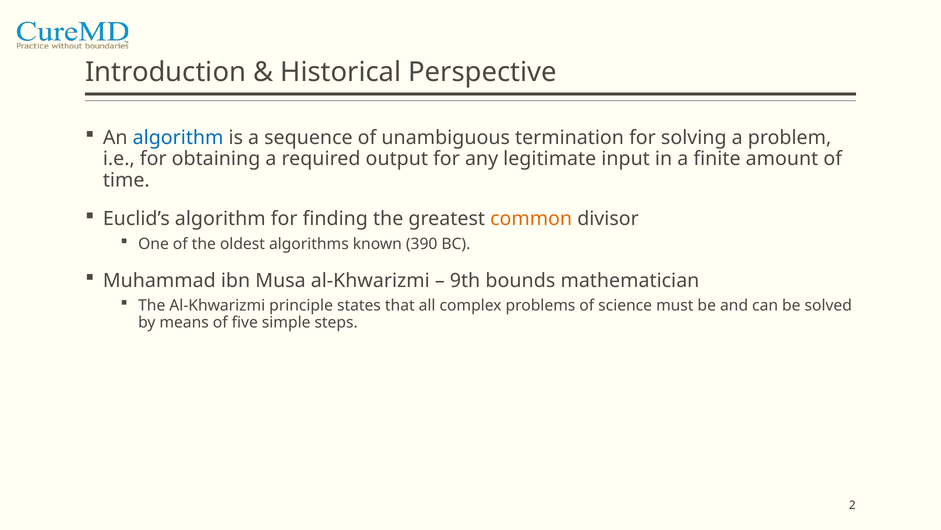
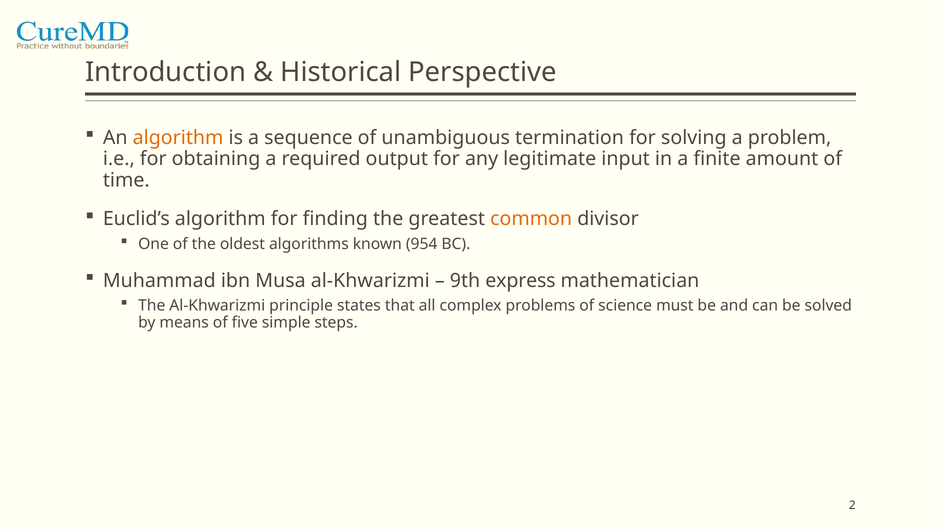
algorithm at (178, 138) colour: blue -> orange
390: 390 -> 954
bounds: bounds -> express
